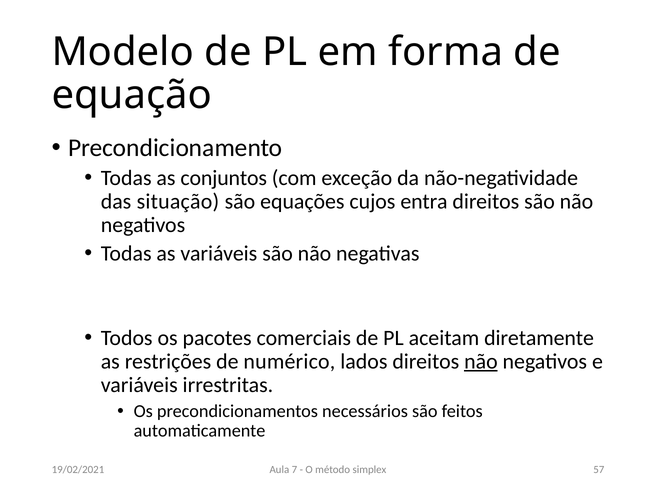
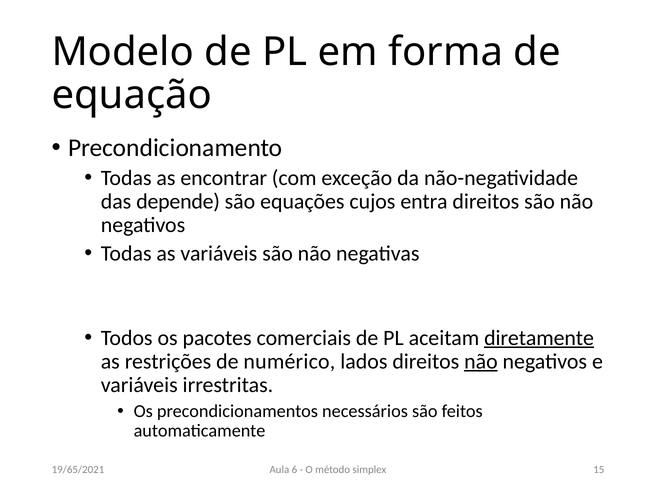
conjuntos: conjuntos -> encontrar
situação: situação -> depende
diretamente underline: none -> present
7: 7 -> 6
57: 57 -> 15
19/02/2021: 19/02/2021 -> 19/65/2021
